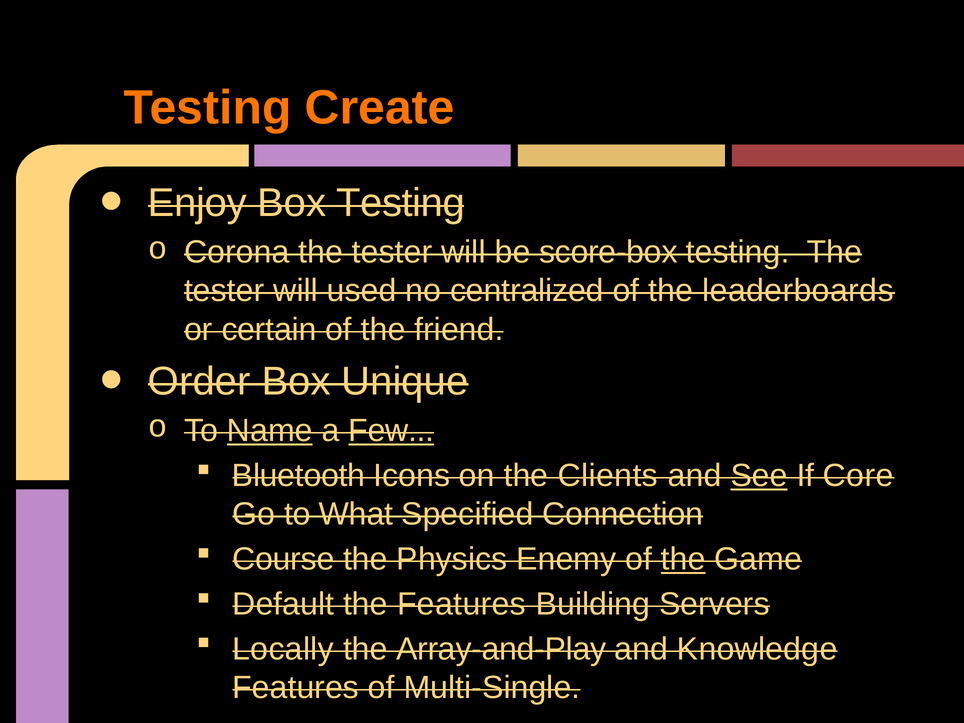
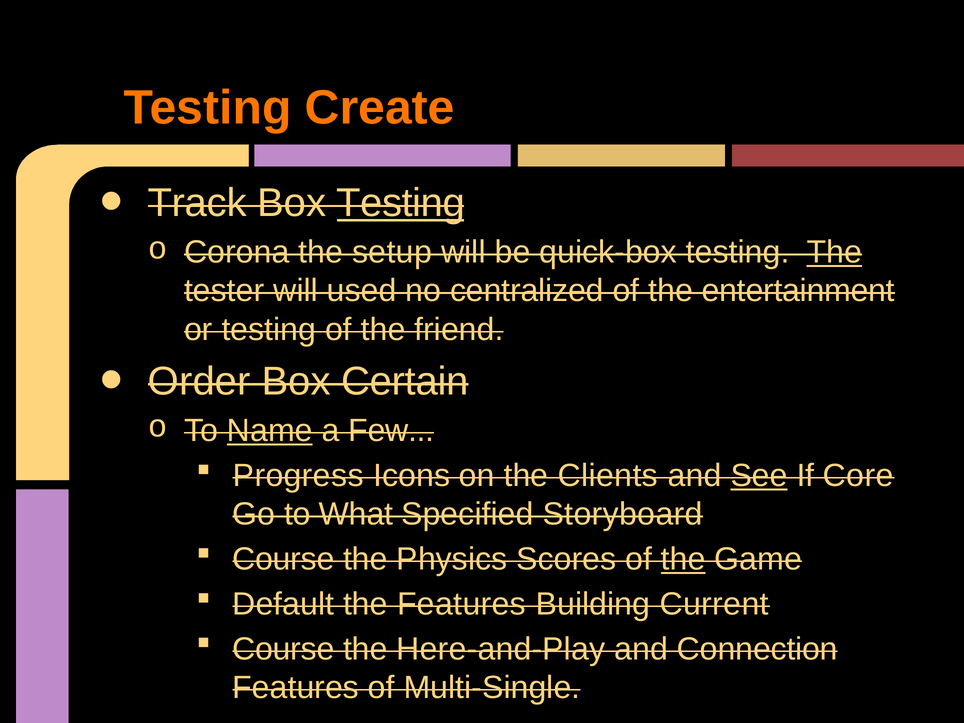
Enjoy: Enjoy -> Track
Testing at (401, 203) underline: none -> present
tester at (392, 252): tester -> setup
score-box: score-box -> quick-box
The at (834, 252) underline: none -> present
leaderboards: leaderboards -> entertainment
or certain: certain -> testing
Unique: Unique -> Certain
Few underline: present -> none
Bluetooth: Bluetooth -> Progress
Connection: Connection -> Storyboard
Enemy: Enemy -> Scores
Servers: Servers -> Current
Locally at (283, 649): Locally -> Course
Array-and-Play: Array-and-Play -> Here-and-Play
Knowledge: Knowledge -> Connection
